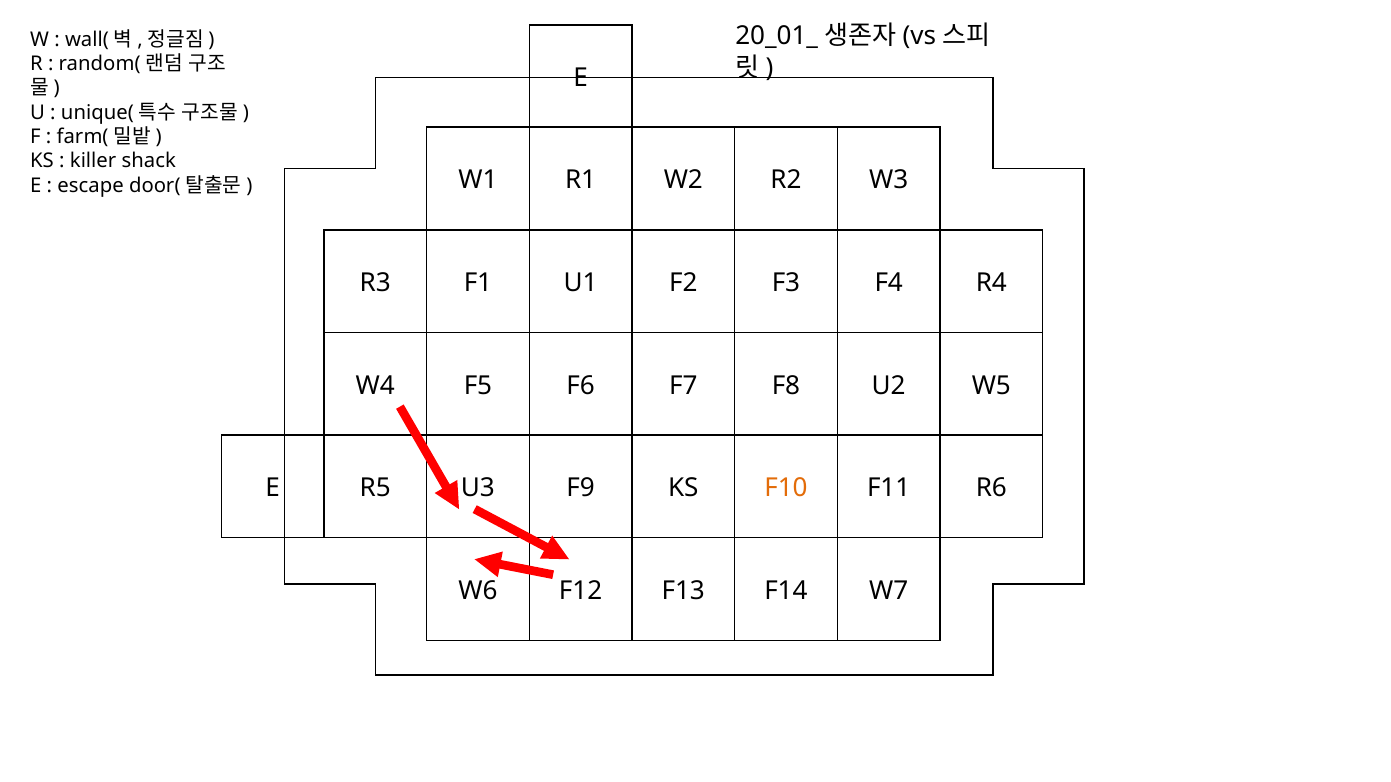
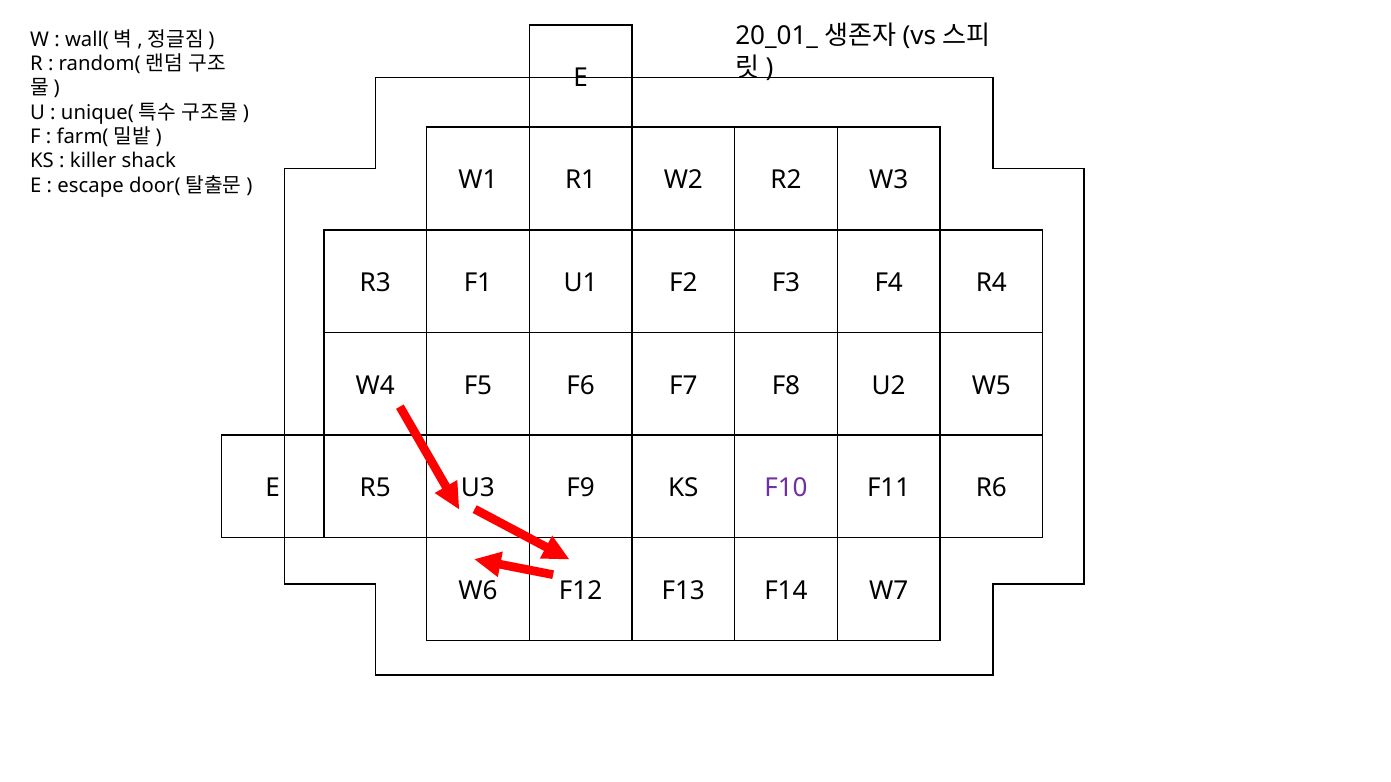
F10 colour: orange -> purple
